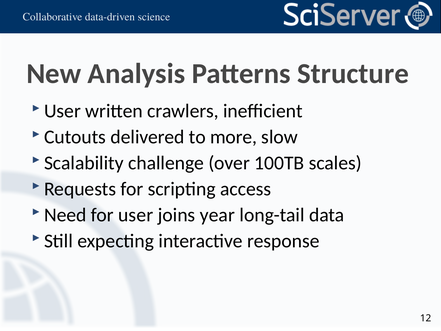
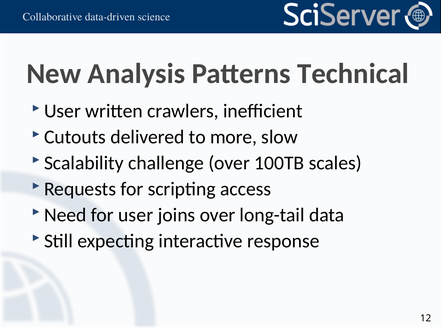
Structure: Structure -> Technical
joins year: year -> over
